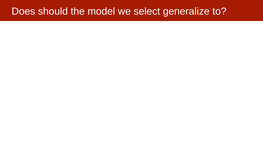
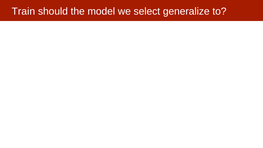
Does: Does -> Train
